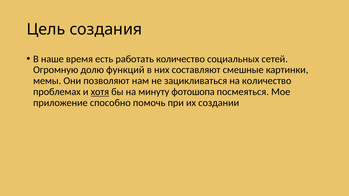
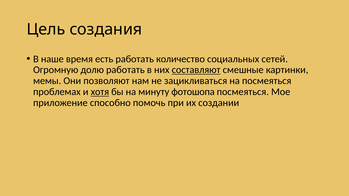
долю функций: функций -> работать
составляют underline: none -> present
на количество: количество -> посмеяться
